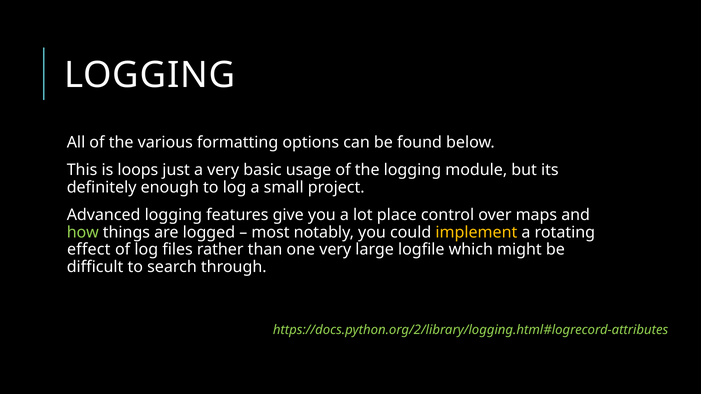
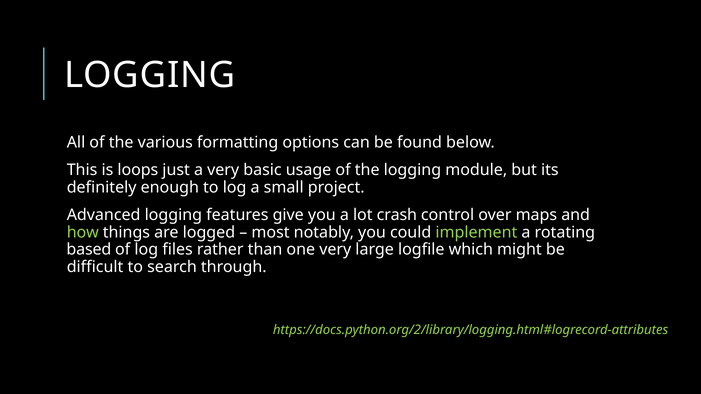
place: place -> crash
implement colour: yellow -> light green
effect: effect -> based
